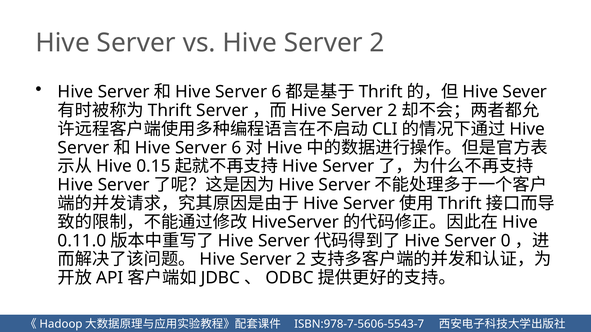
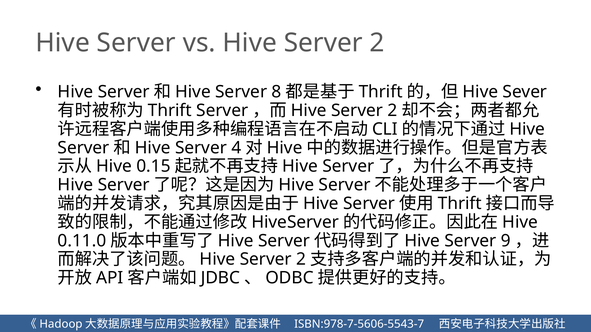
6 at (277, 92): 6 -> 8
6 at (236, 148): 6 -> 4
0: 0 -> 9
